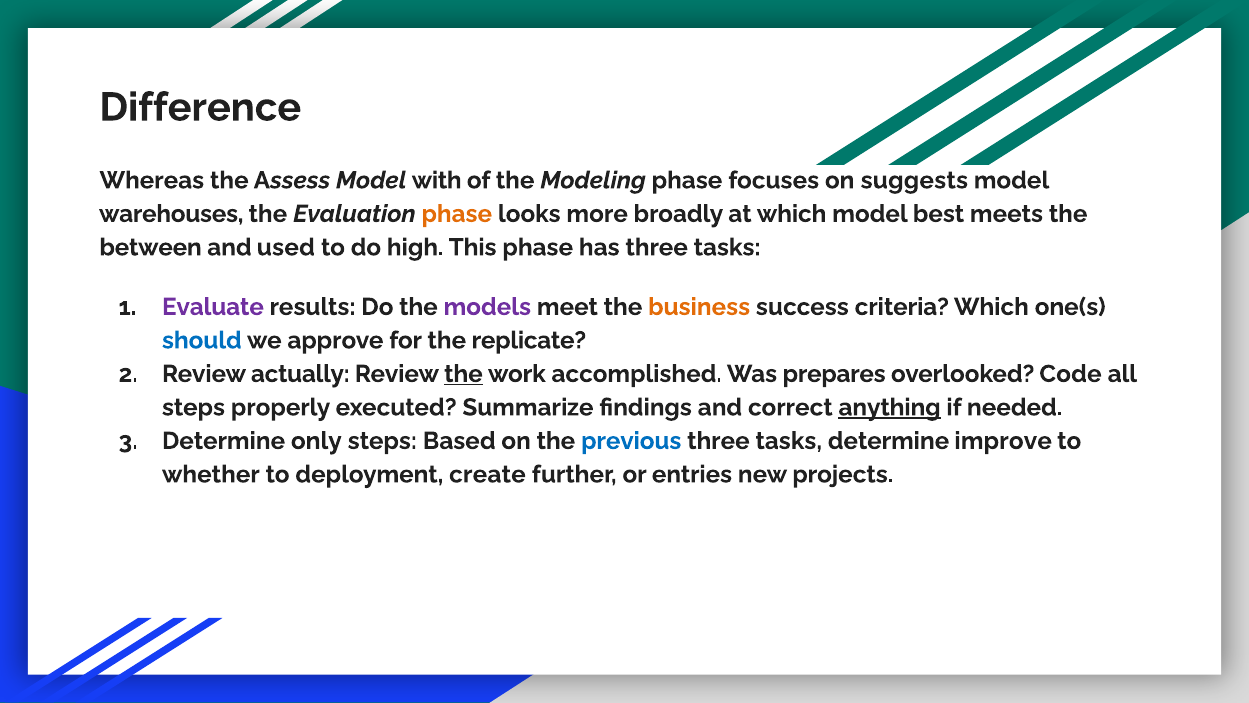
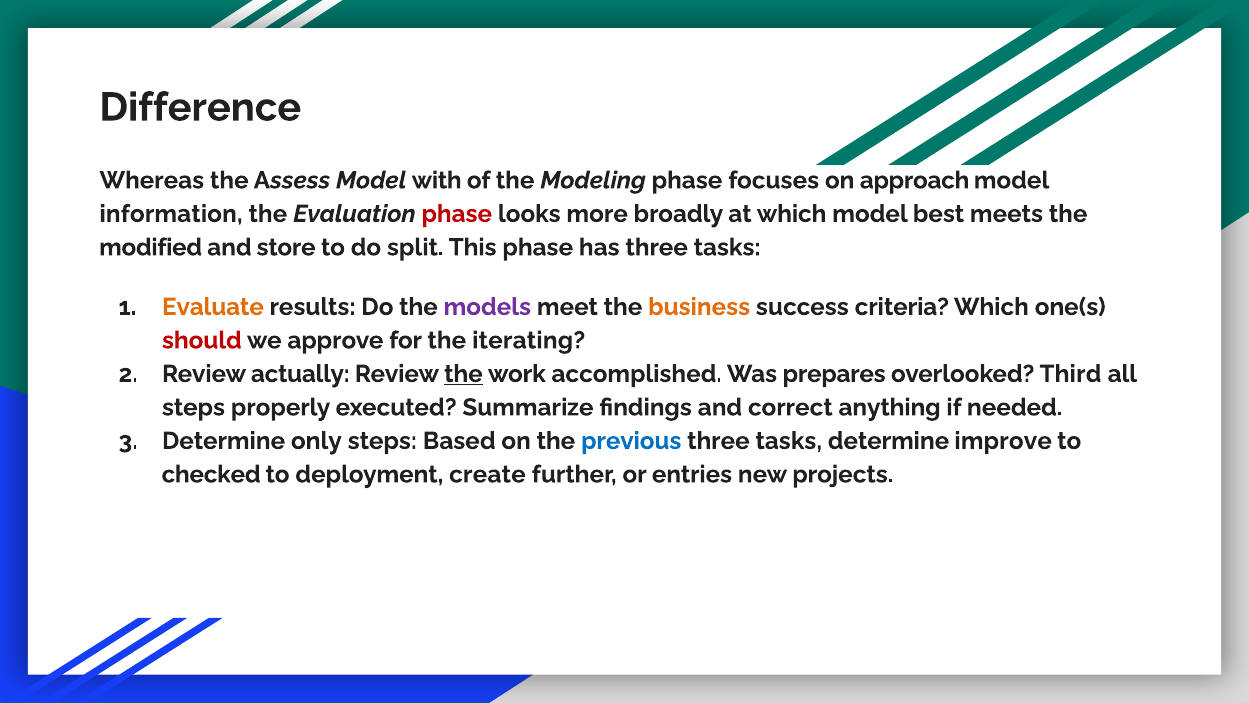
suggests: suggests -> approach
warehouses: warehouses -> information
phase at (457, 214) colour: orange -> red
between: between -> modified
used: used -> store
high: high -> split
Evaluate colour: purple -> orange
should colour: blue -> red
replicate: replicate -> iterating
Code: Code -> Third
anything underline: present -> none
whether: whether -> checked
